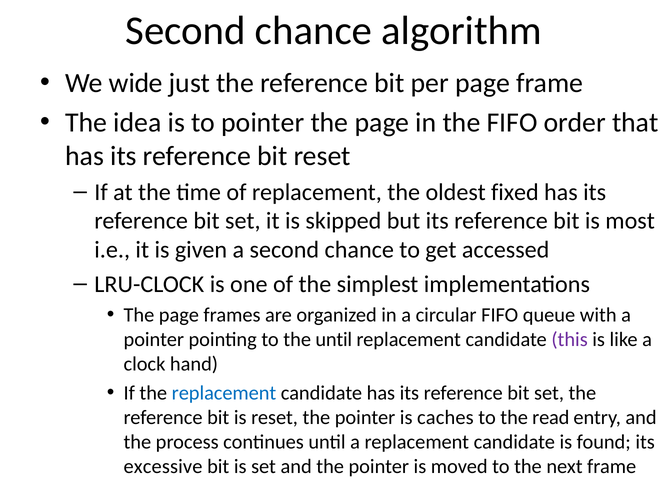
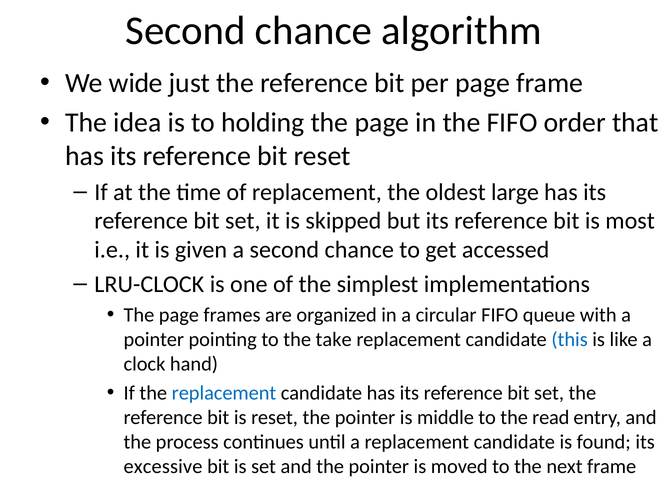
to pointer: pointer -> holding
fixed: fixed -> large
the until: until -> take
this colour: purple -> blue
caches: caches -> middle
